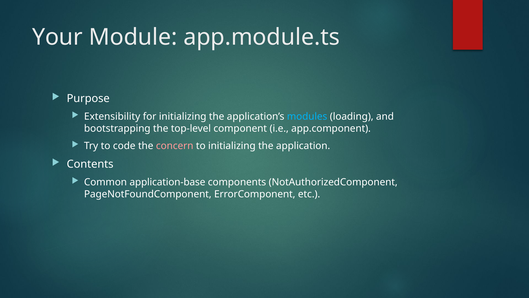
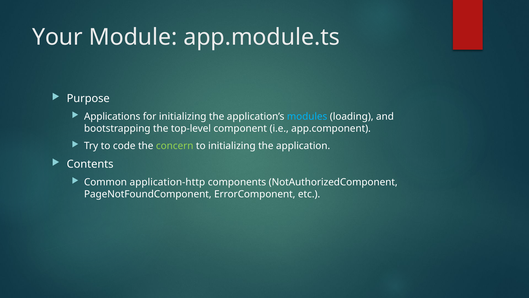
Extensibility: Extensibility -> Applications
concern colour: pink -> light green
application-base: application-base -> application-http
